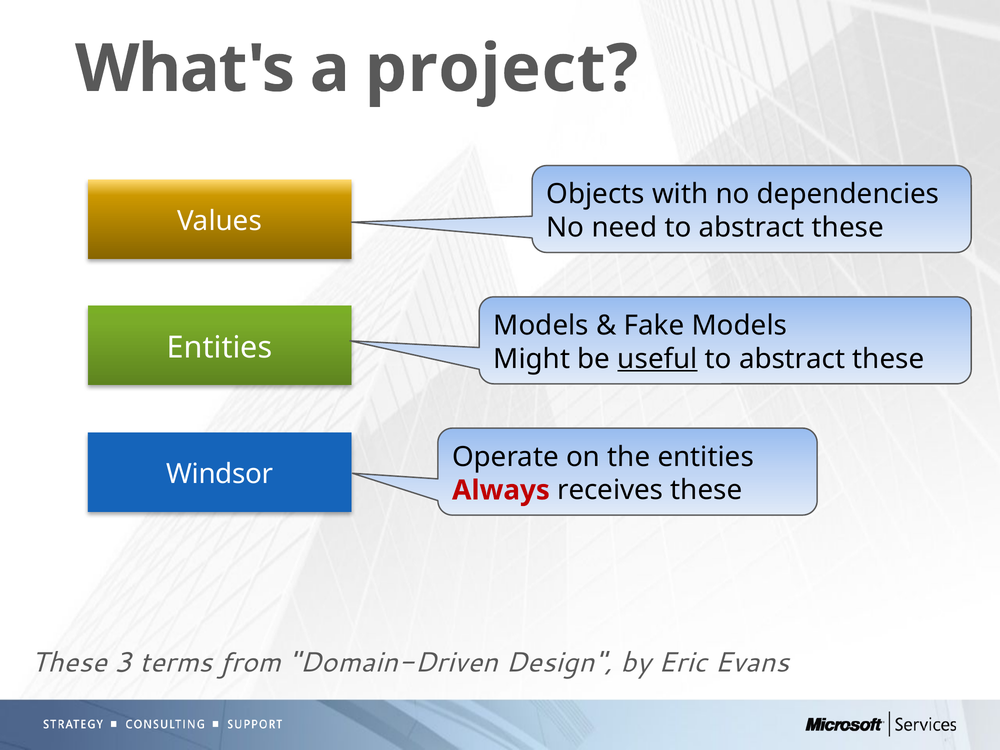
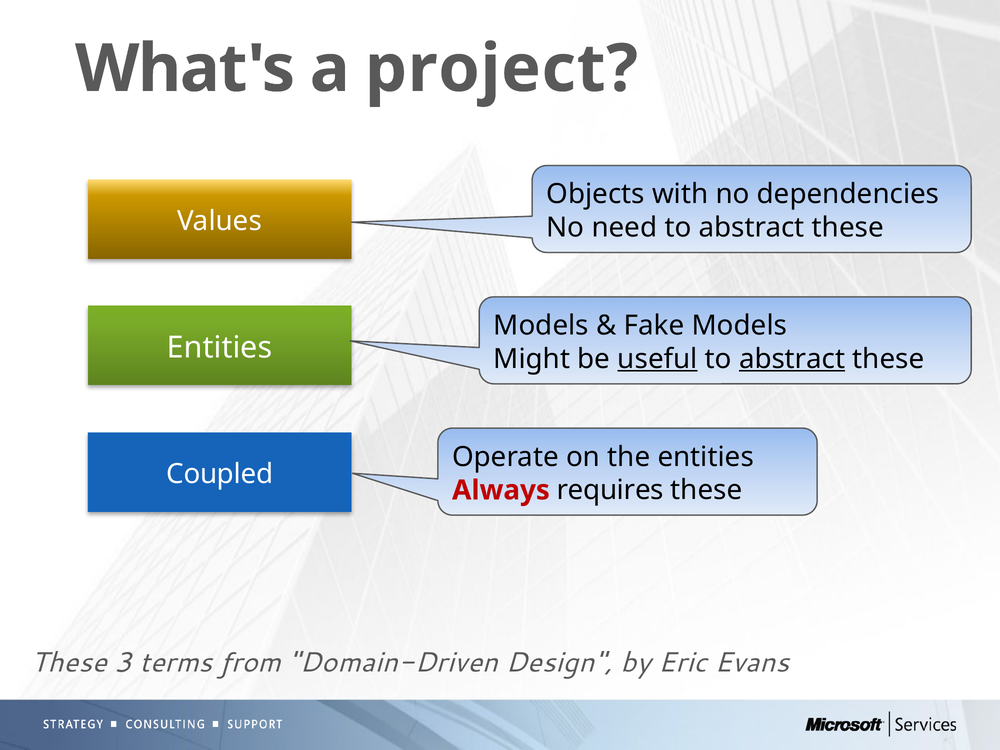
abstract at (792, 359) underline: none -> present
Windsor: Windsor -> Coupled
receives: receives -> requires
